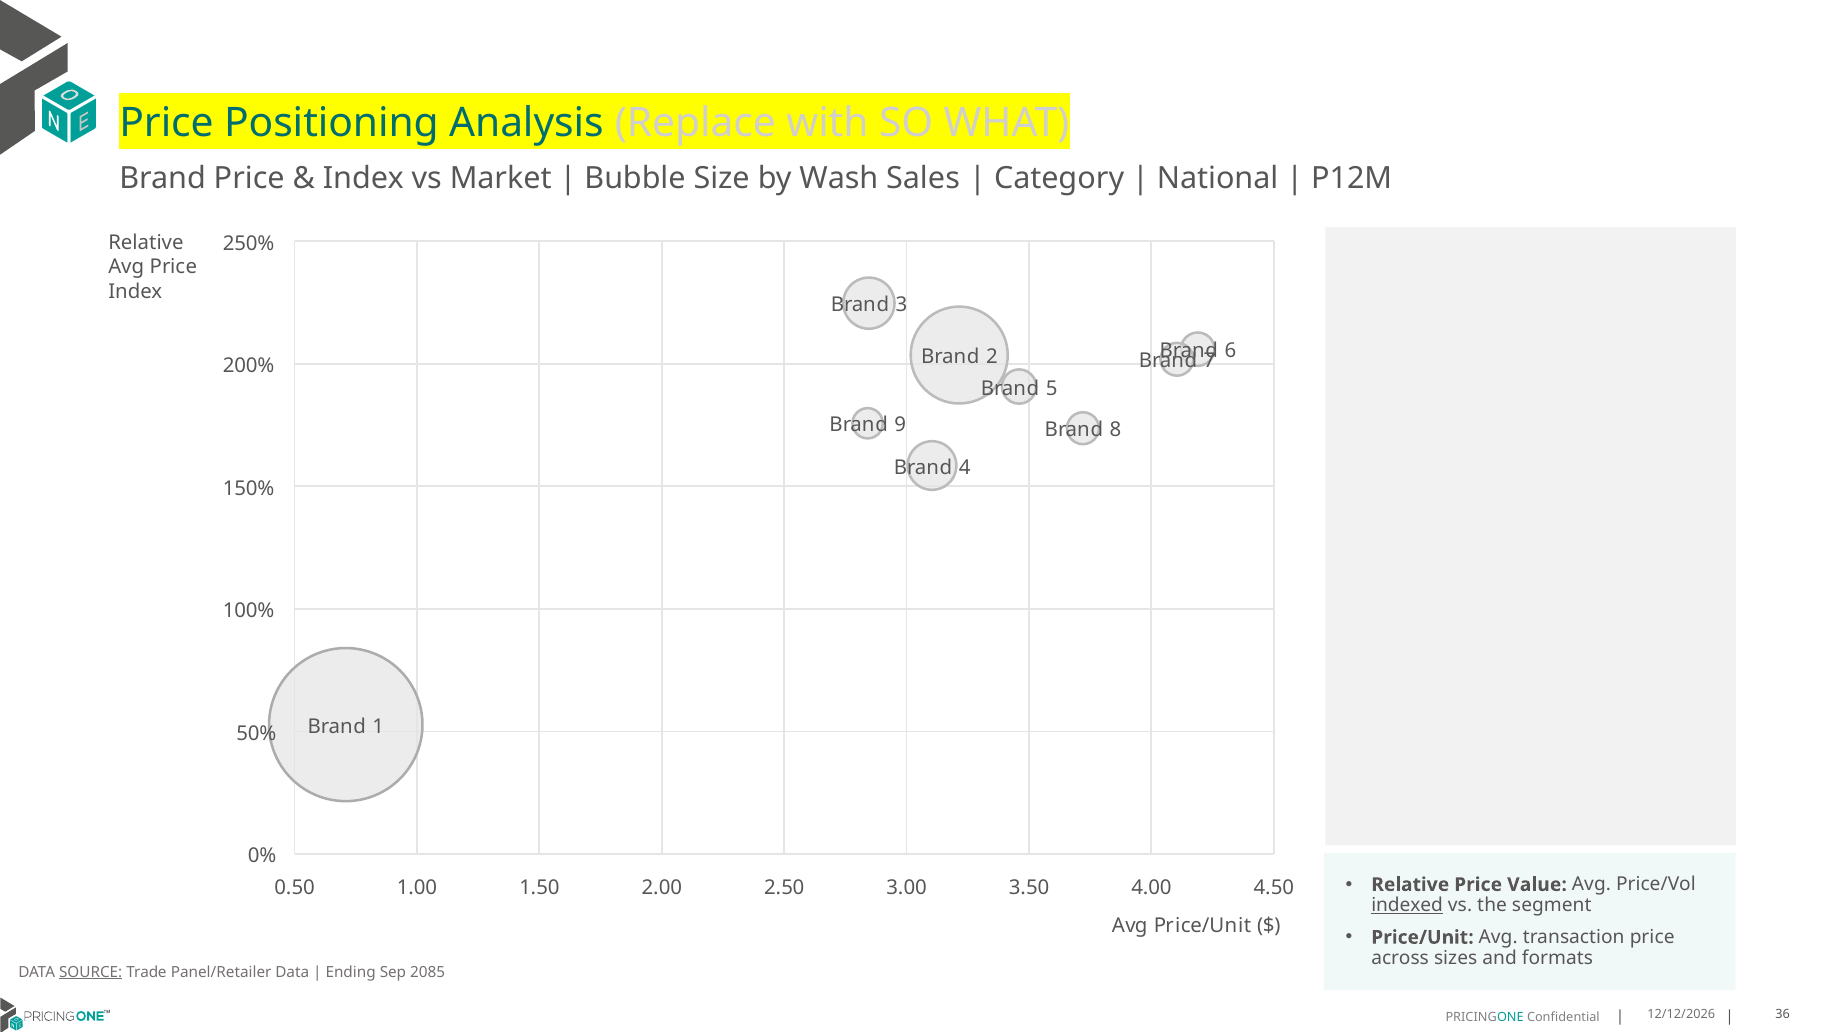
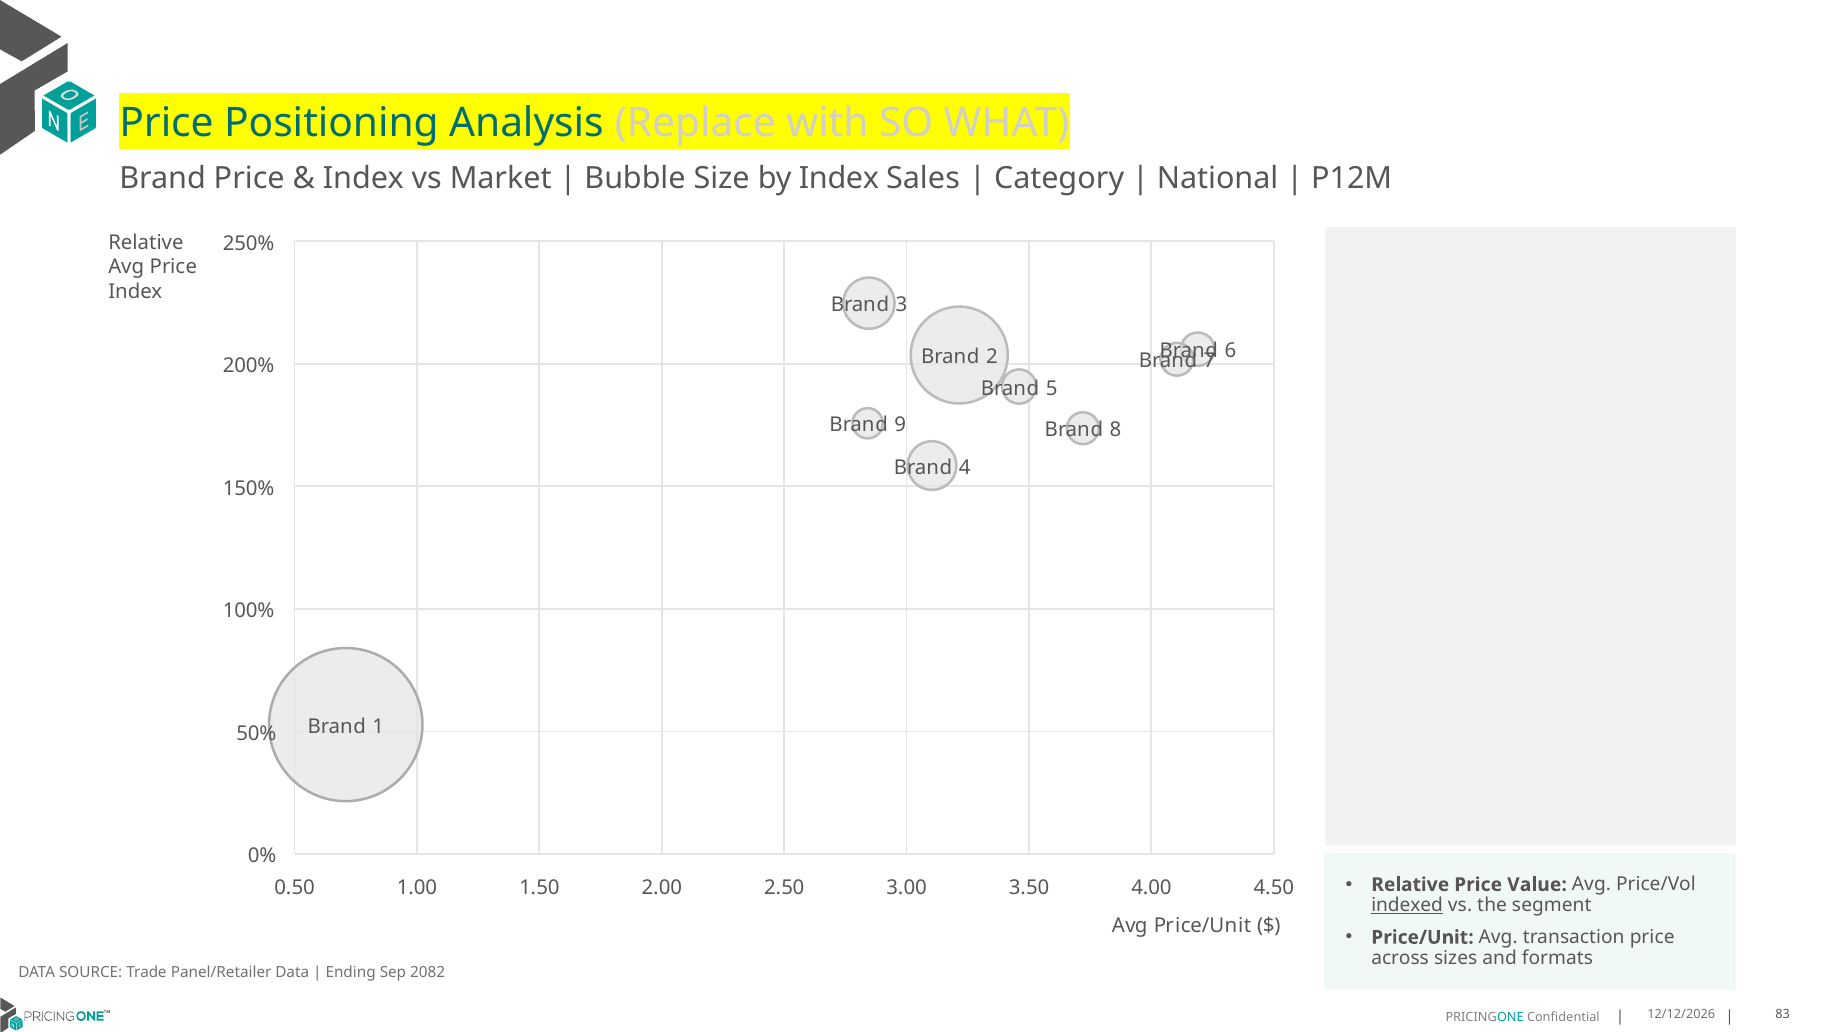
by Wash: Wash -> Index
SOURCE underline: present -> none
2085: 2085 -> 2082
36: 36 -> 83
